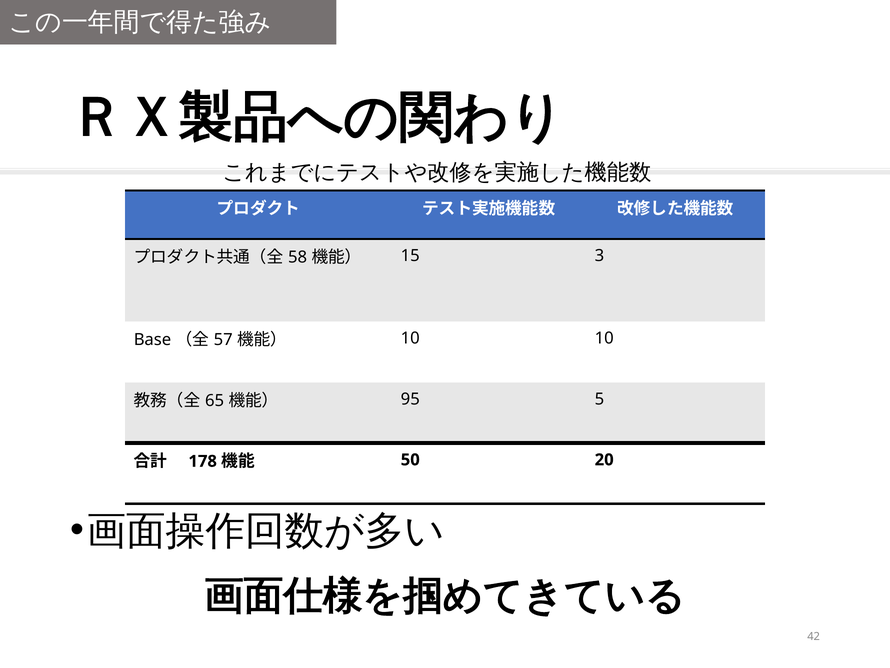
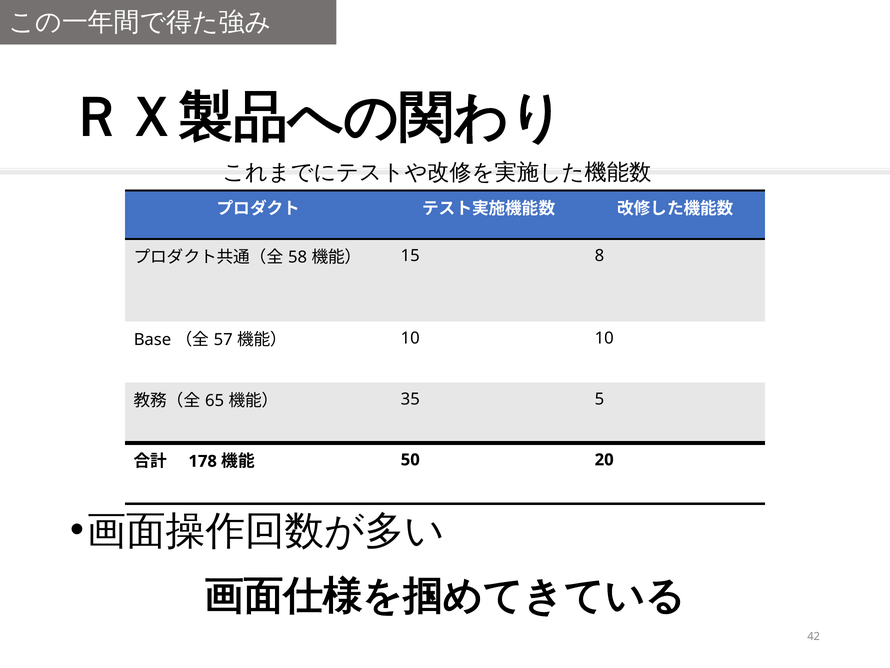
3: 3 -> 8
95: 95 -> 35
